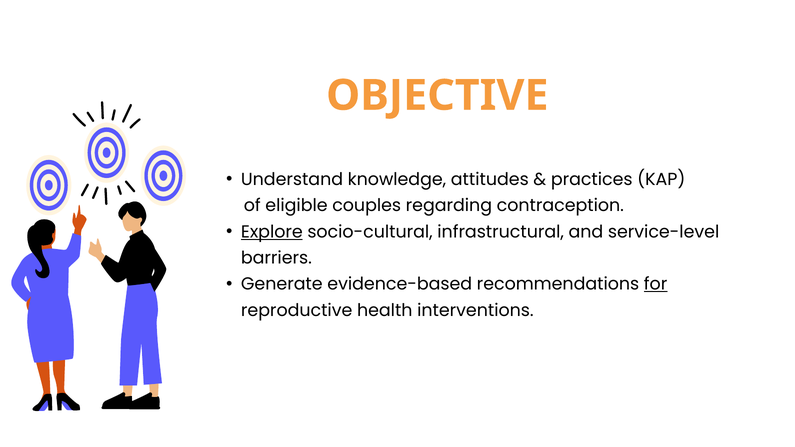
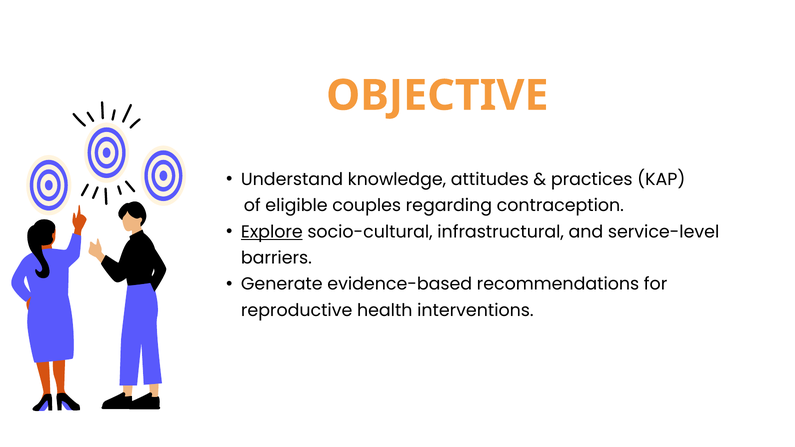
for underline: present -> none
